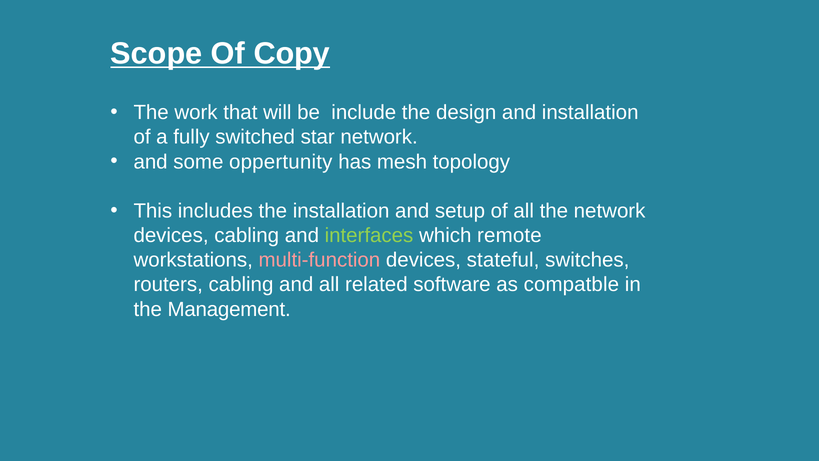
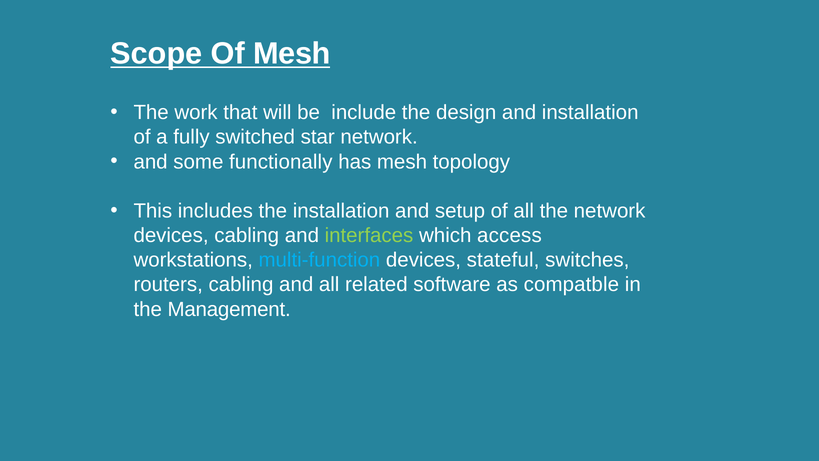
Of Copy: Copy -> Mesh
oppertunity: oppertunity -> functionally
remote: remote -> access
multi-function colour: pink -> light blue
